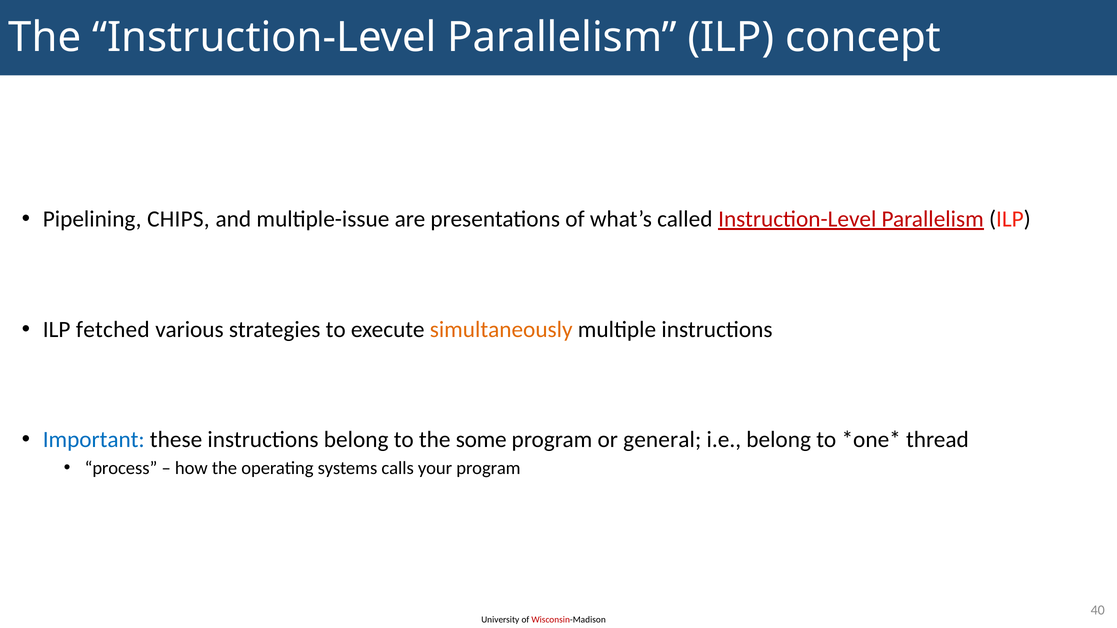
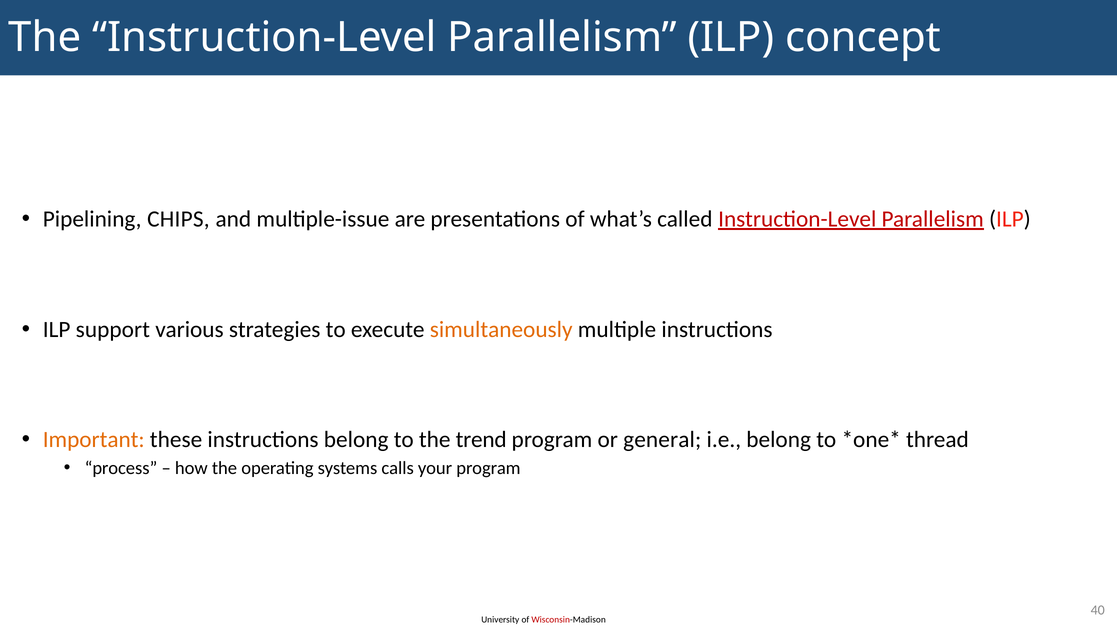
fetched: fetched -> support
Important colour: blue -> orange
some: some -> trend
